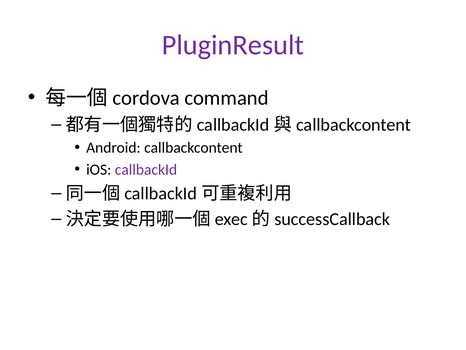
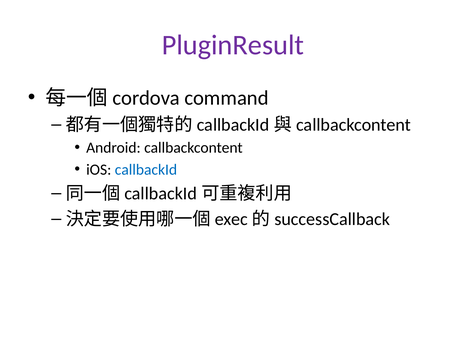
callbackId colour: purple -> blue
